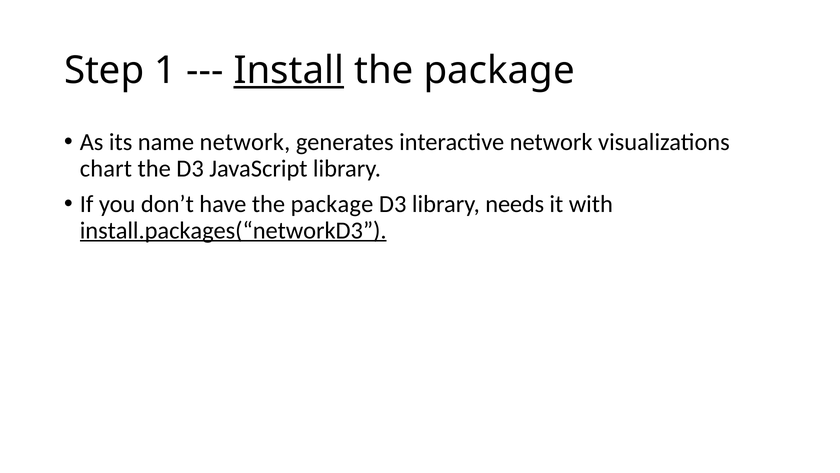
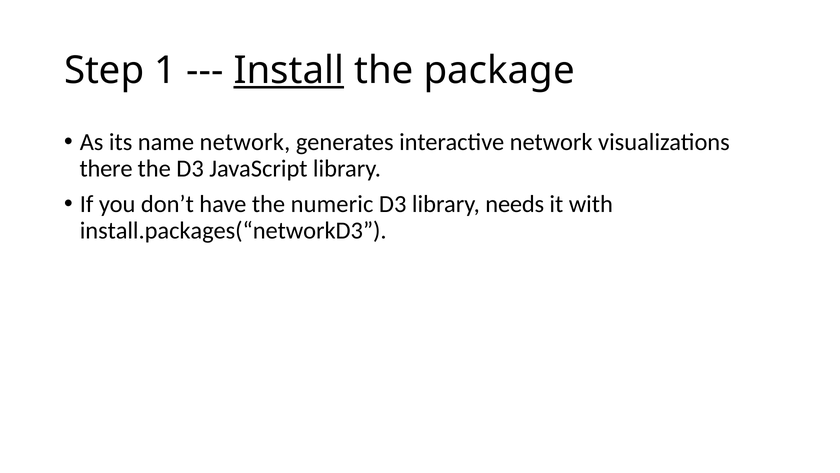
chart: chart -> there
have the package: package -> numeric
install.packages(“networkD3 underline: present -> none
